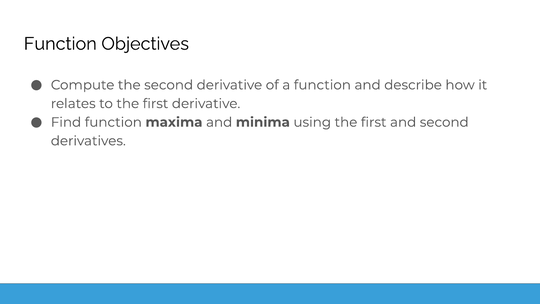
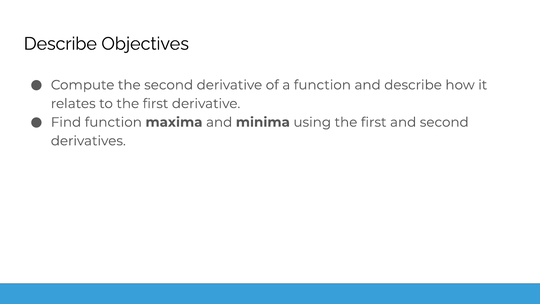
Function at (60, 44): Function -> Describe
